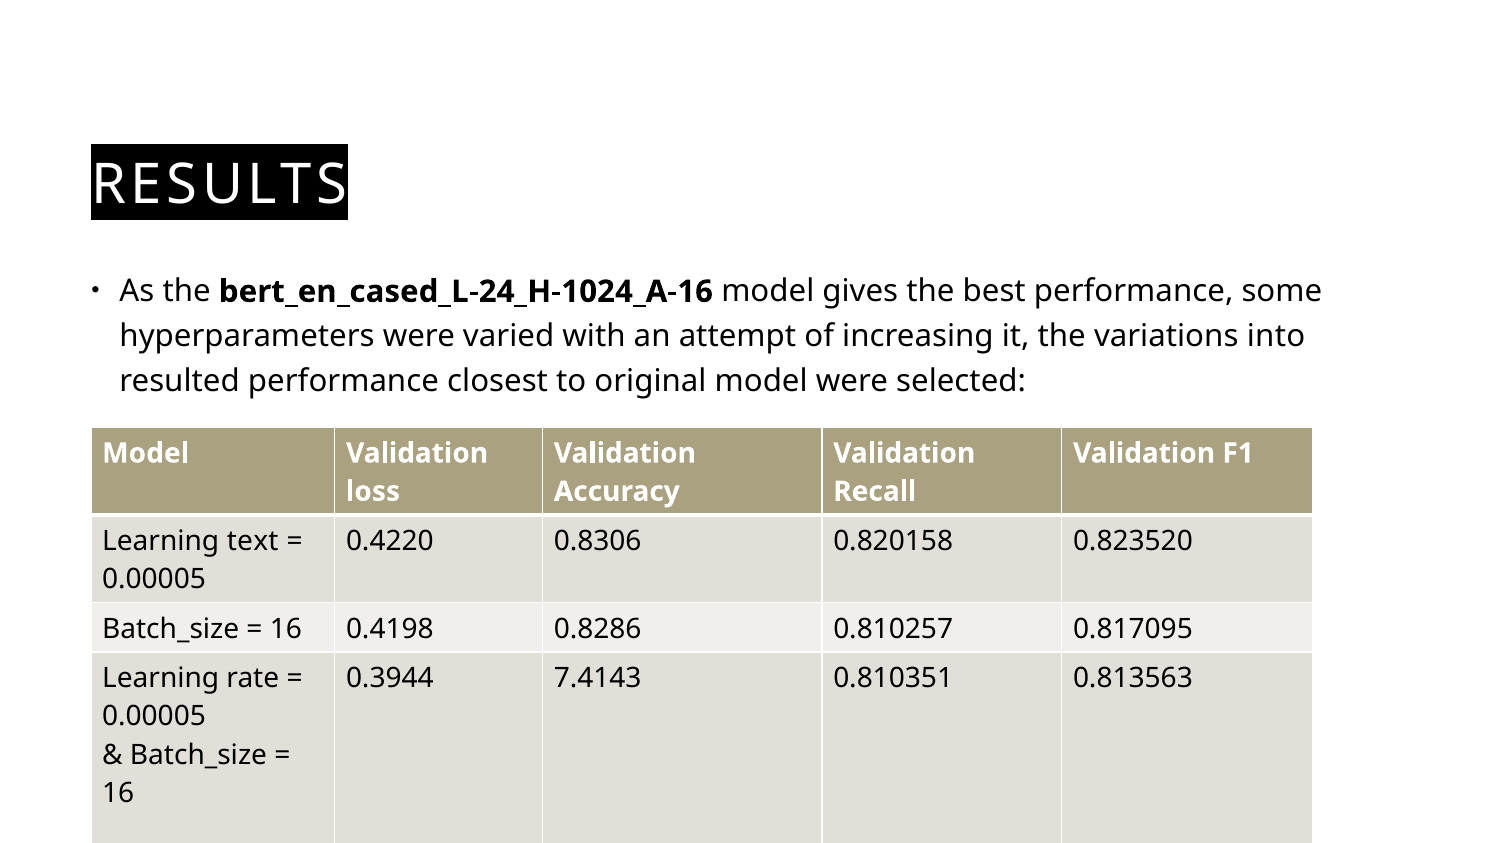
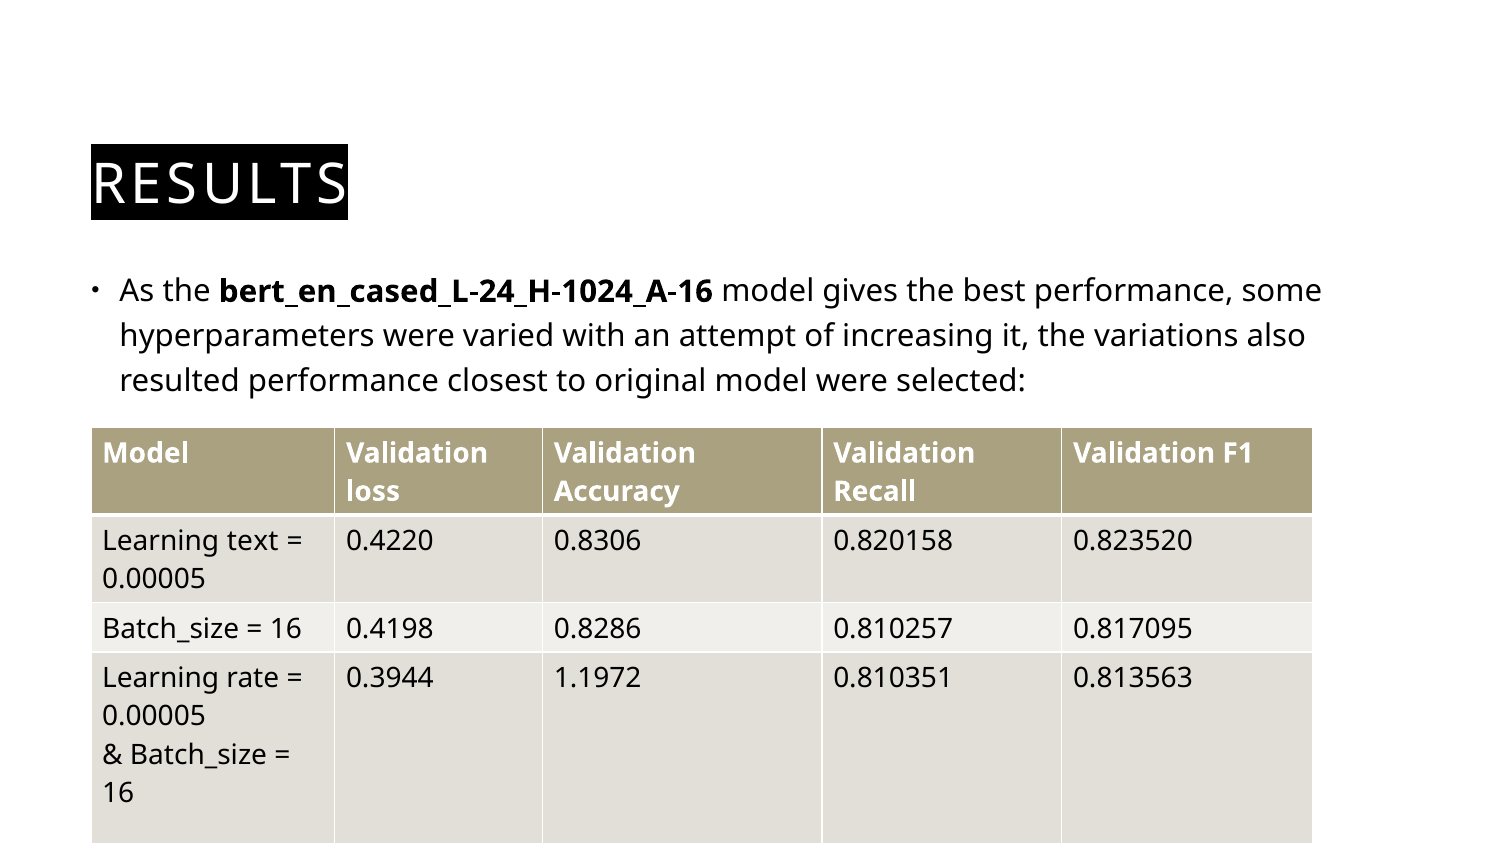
into: into -> also
7.4143: 7.4143 -> 1.1972
